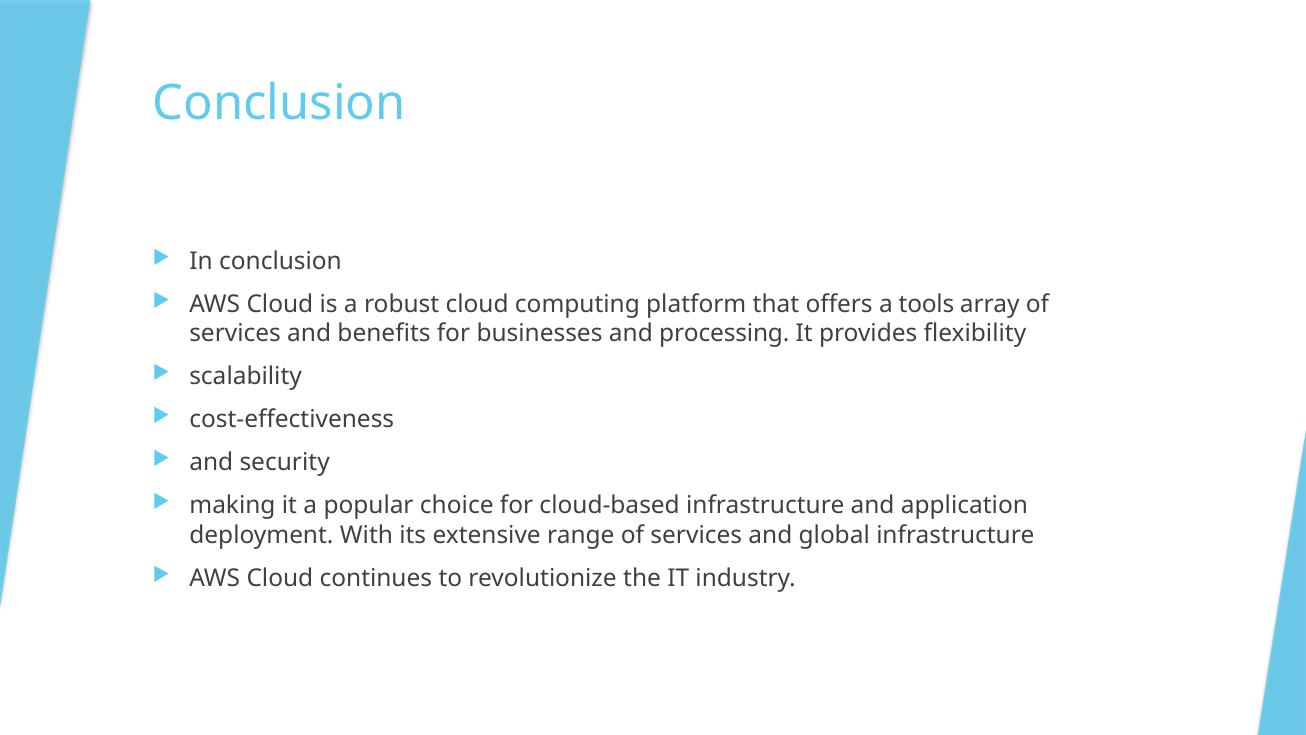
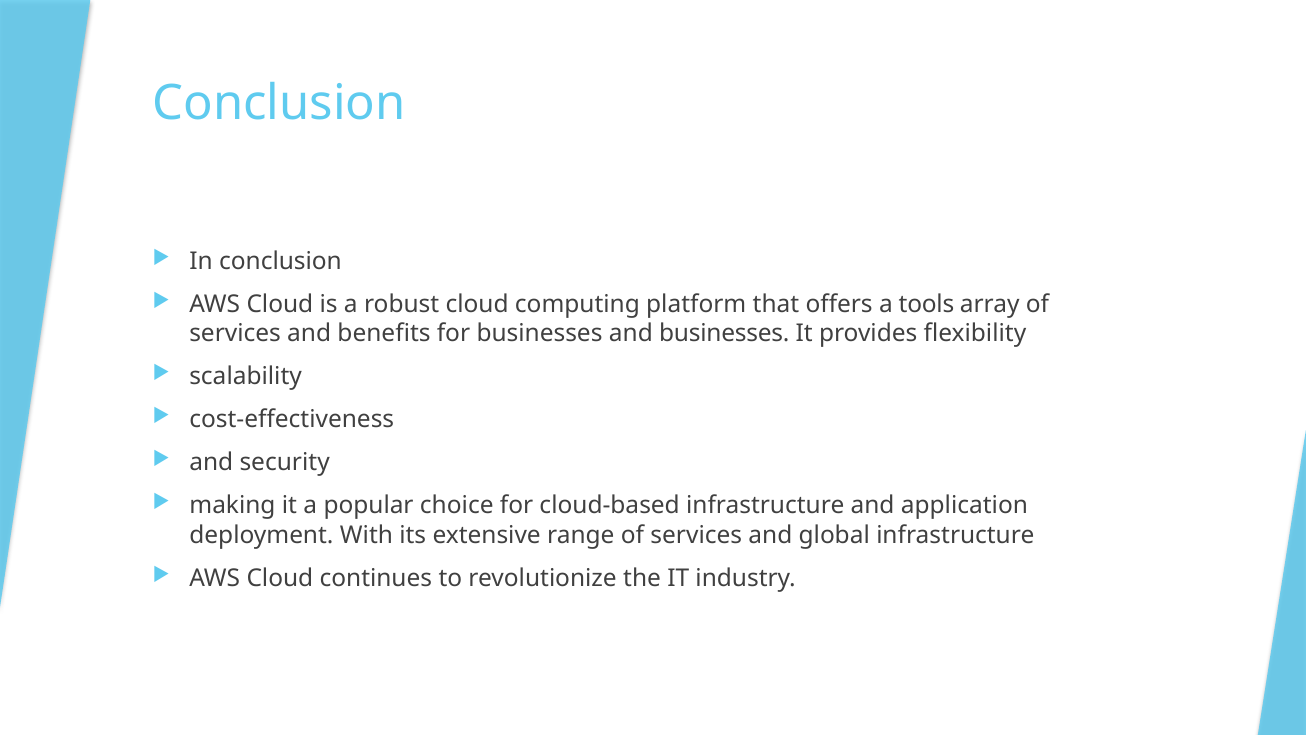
and processing: processing -> businesses
